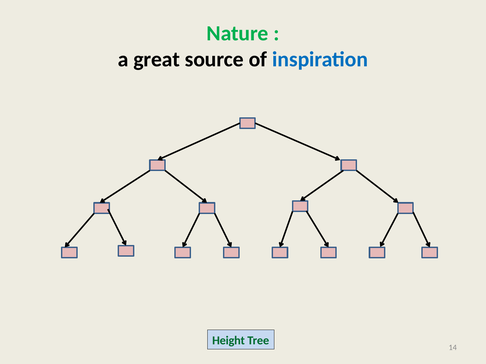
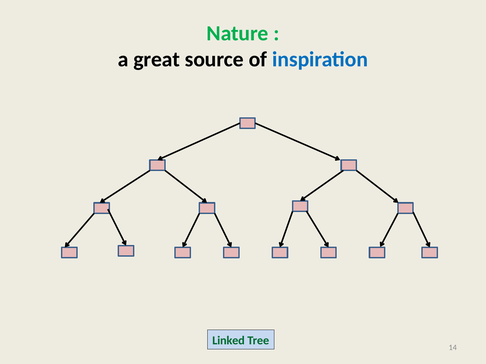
Height: Height -> Linked
